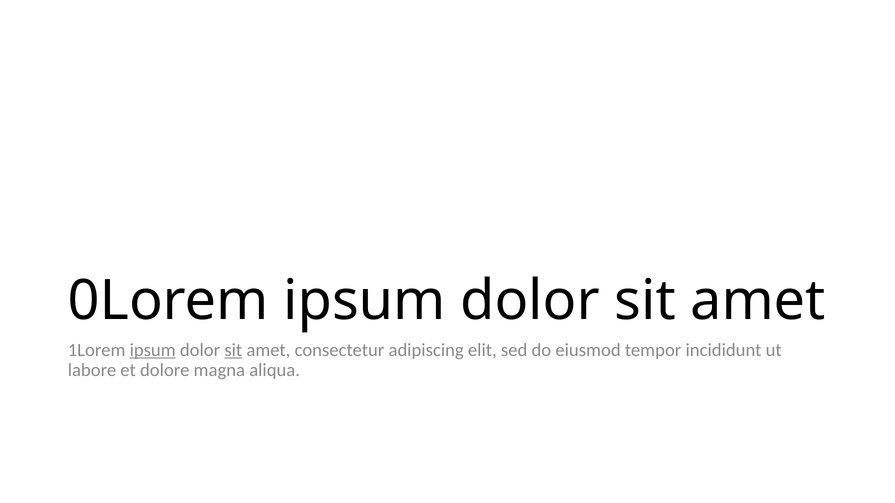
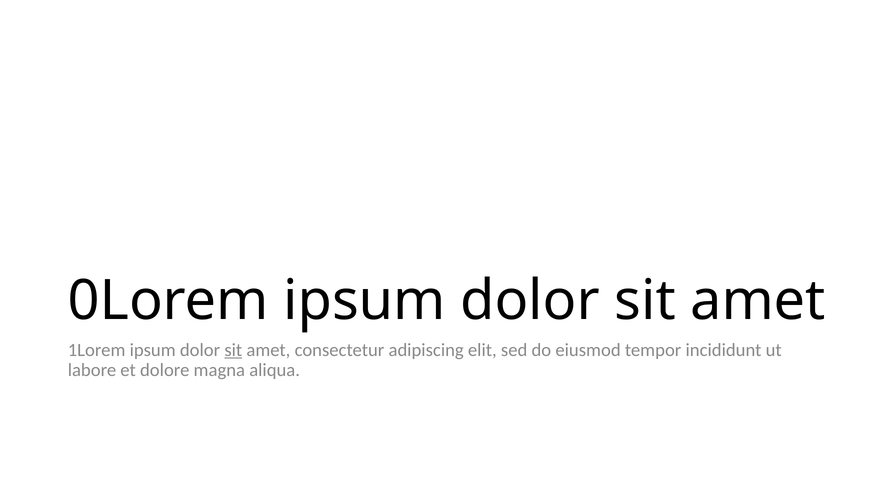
ipsum at (153, 350) underline: present -> none
